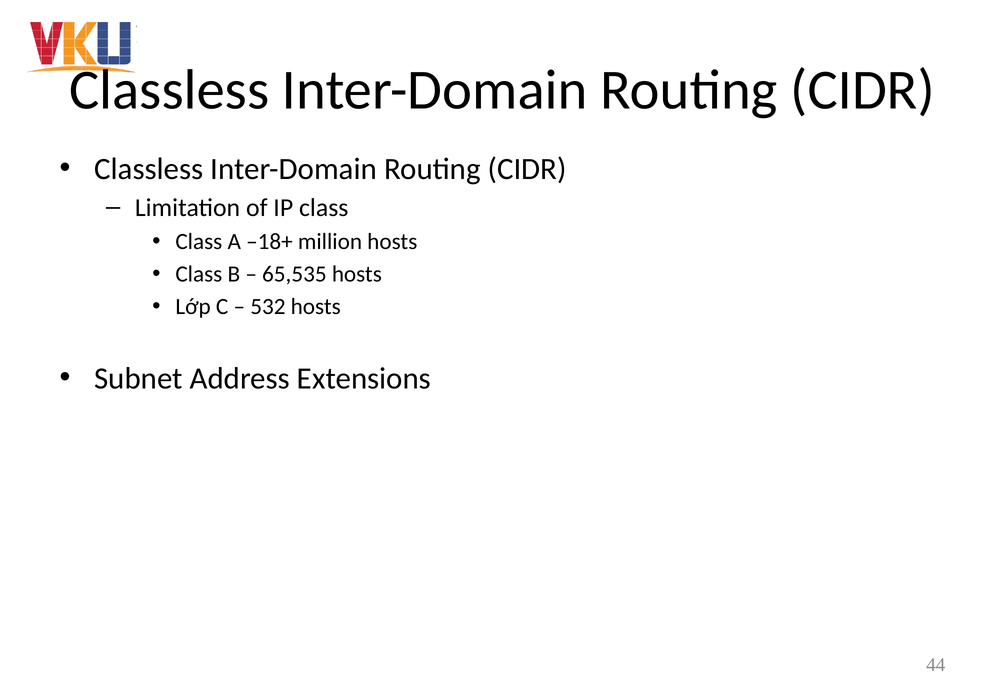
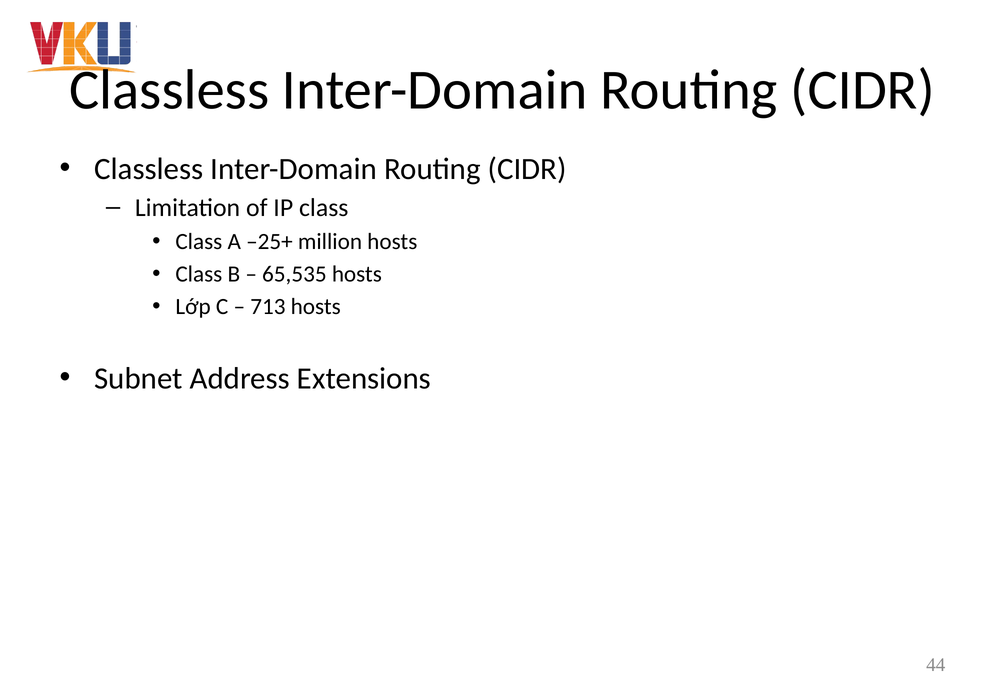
–18+: –18+ -> –25+
532: 532 -> 713
